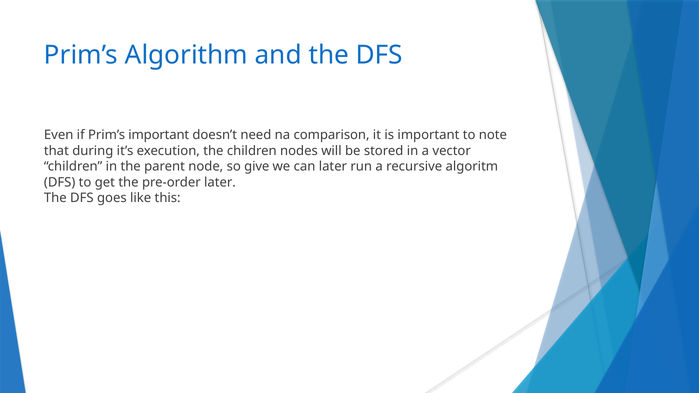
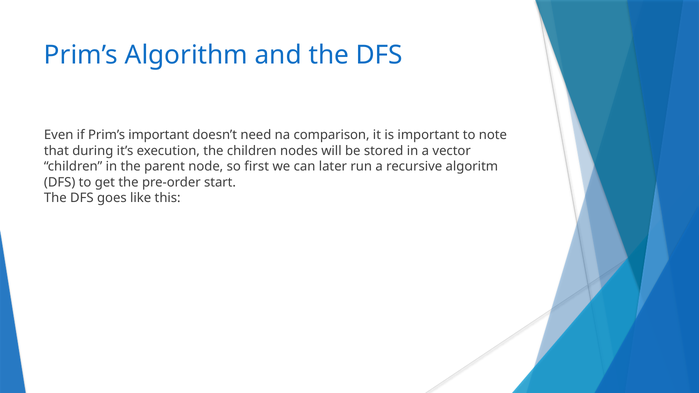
give: give -> first
pre-order later: later -> start
